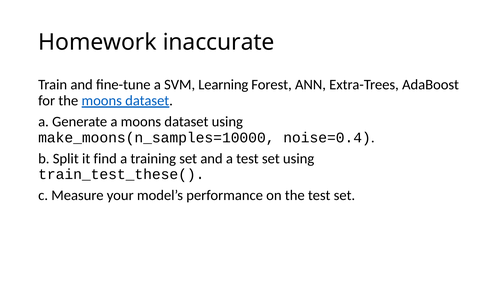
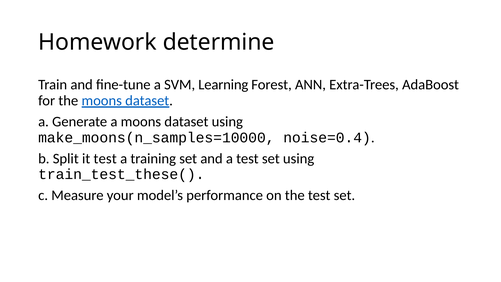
inaccurate: inaccurate -> determine
it find: find -> test
